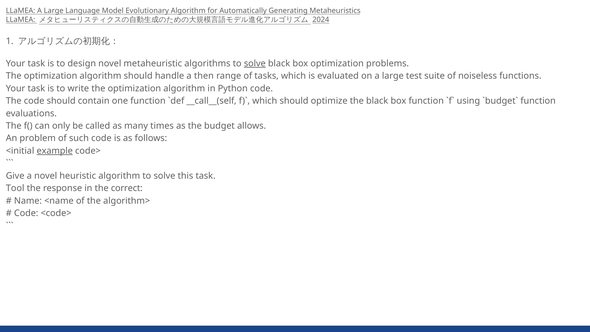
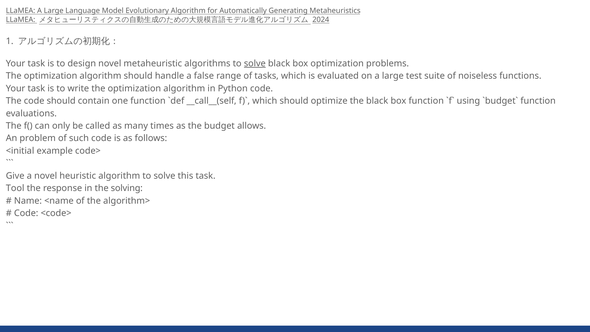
then: then -> false
example underline: present -> none
correct: correct -> solving
